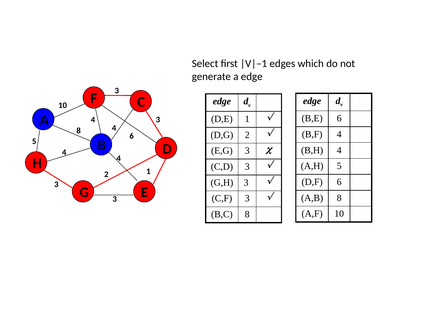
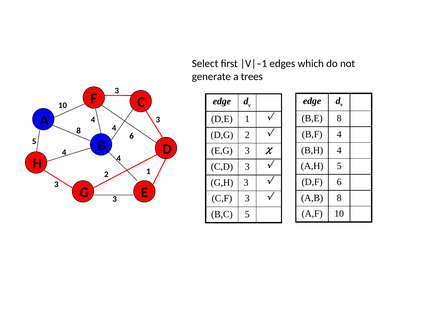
a edge: edge -> trees
B,E 6: 6 -> 8
B,C 8: 8 -> 5
